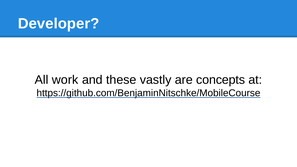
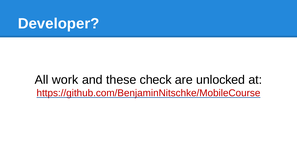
vastly: vastly -> check
concepts: concepts -> unlocked
https://github.com/BenjaminNitschke/MobileCourse colour: black -> red
